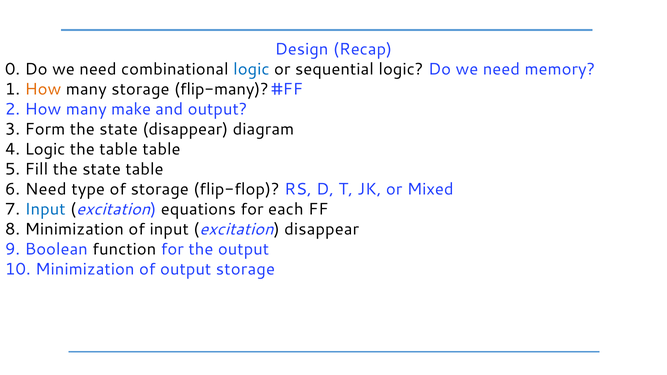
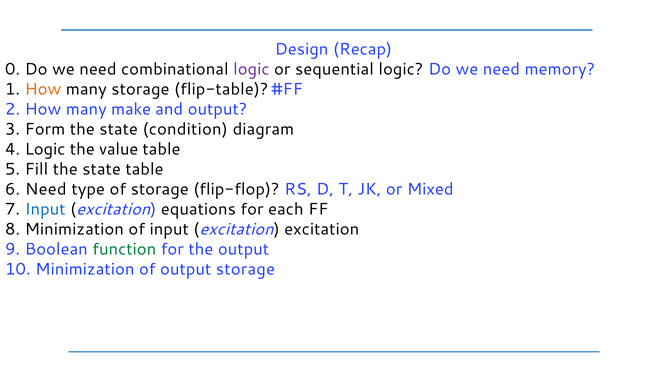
logic at (251, 69) colour: blue -> purple
flip-many: flip-many -> flip-table
state disappear: disappear -> condition
the table: table -> value
excitation disappear: disappear -> excitation
function colour: black -> green
